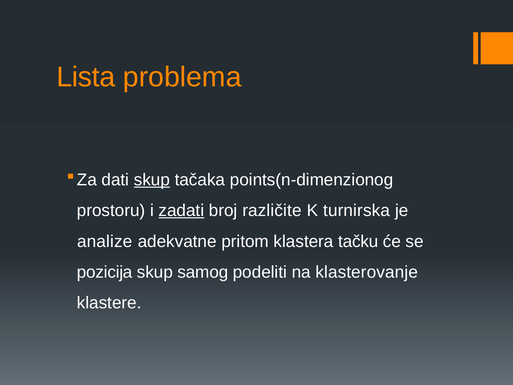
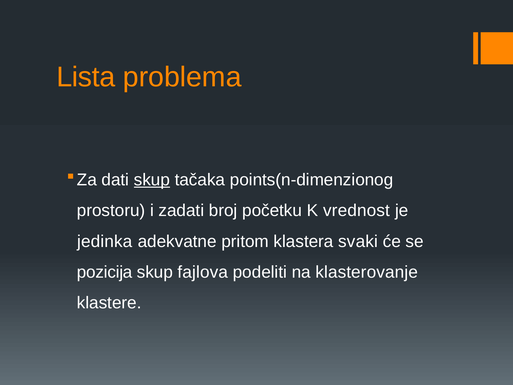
zadati underline: present -> none
različite: različite -> početku
turnirska: turnirska -> vrednost
analize: analize -> jedinka
tačku: tačku -> svaki
samog: samog -> fajlova
